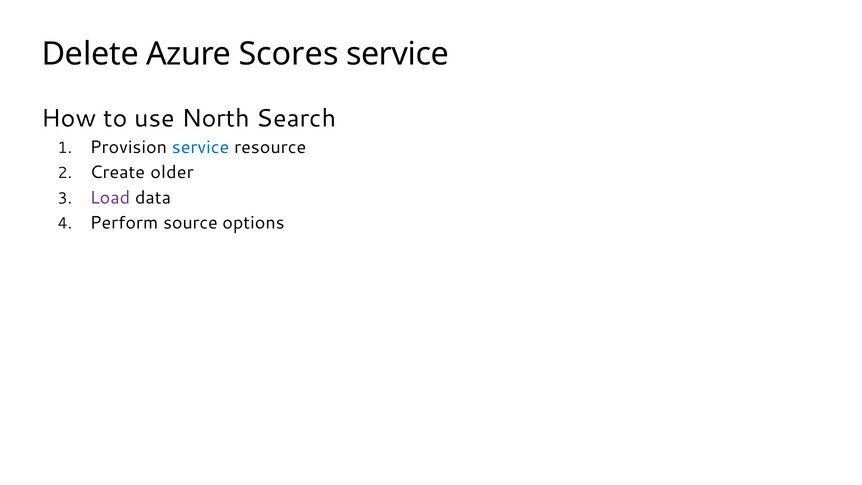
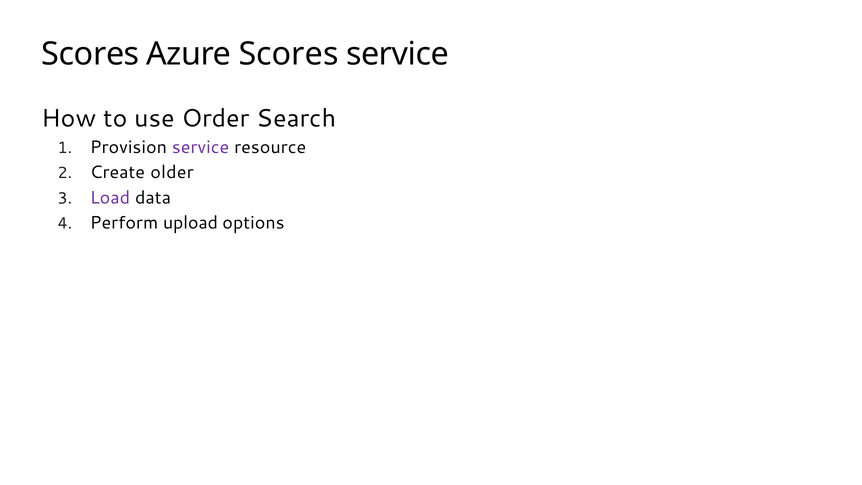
Delete at (90, 54): Delete -> Scores
North: North -> Order
service at (201, 147) colour: blue -> purple
source: source -> upload
